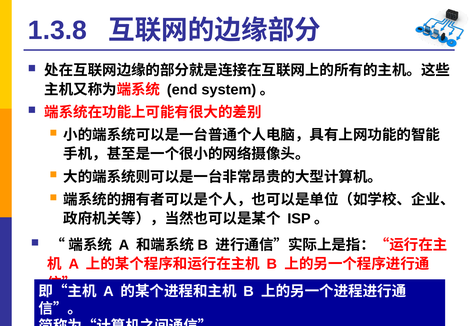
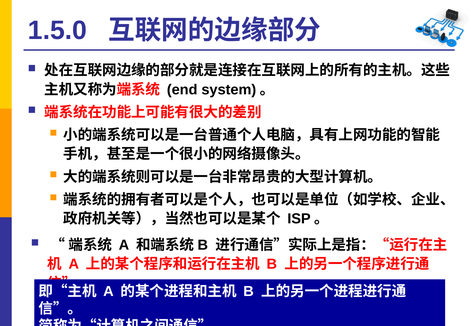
1.3.8: 1.3.8 -> 1.5.0
